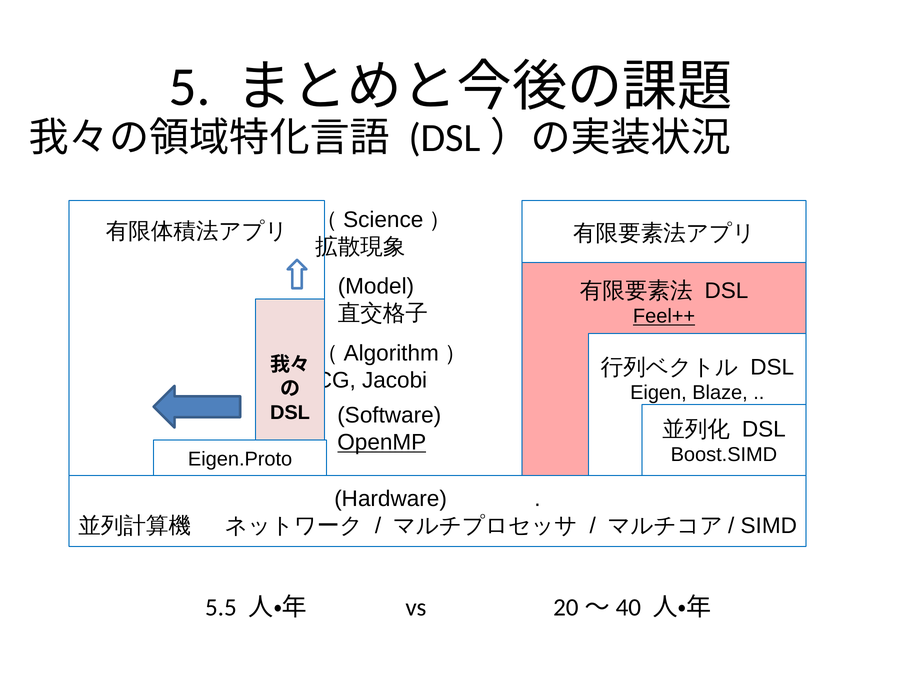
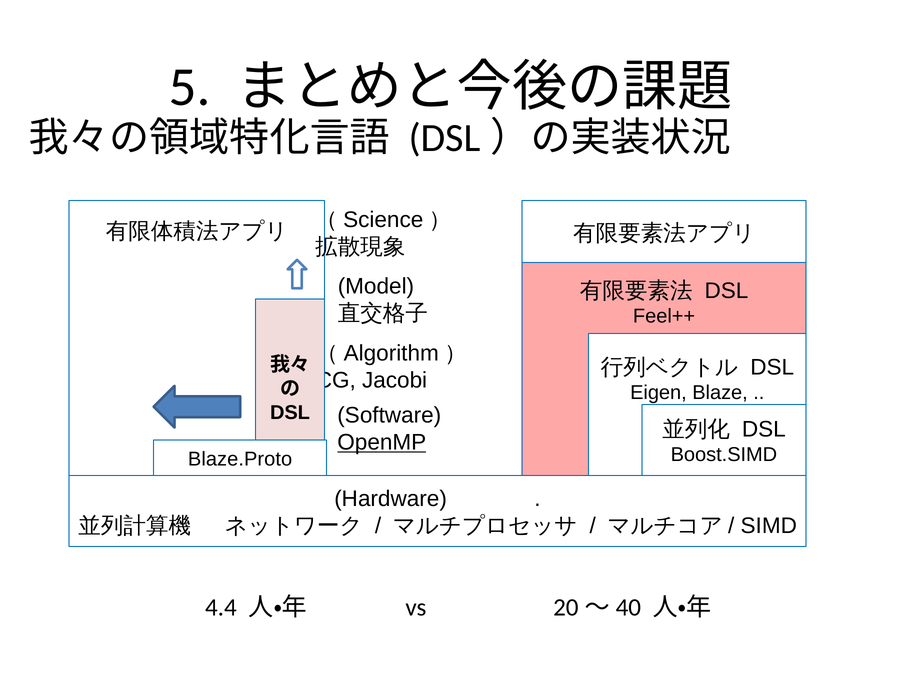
Feel++ underline: present -> none
Eigen.Proto: Eigen.Proto -> Blaze.Proto
5.5: 5.5 -> 4.4
